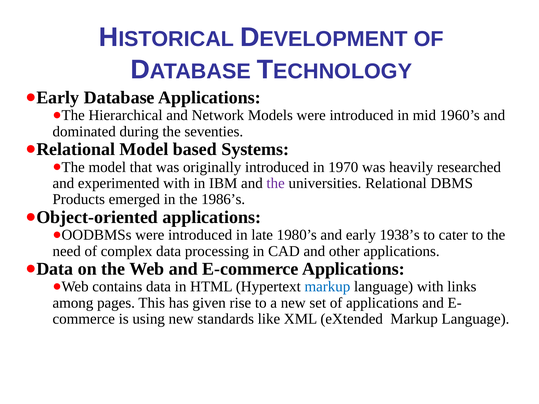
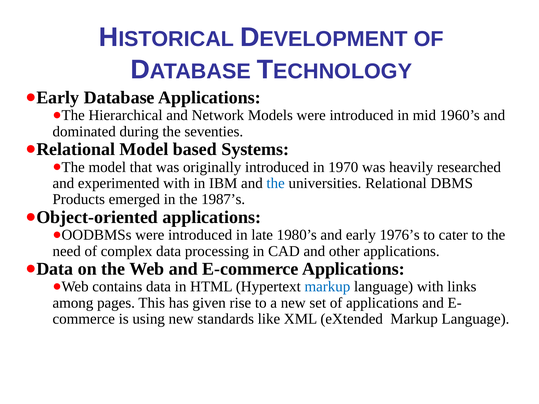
the at (276, 183) colour: purple -> blue
1986’s: 1986’s -> 1987’s
1938’s: 1938’s -> 1976’s
